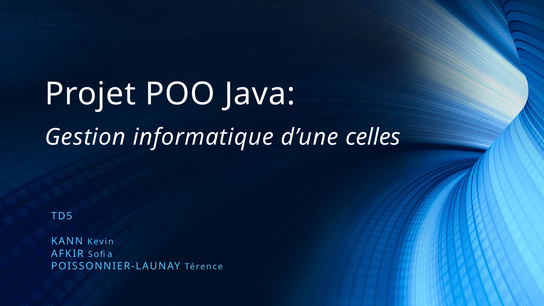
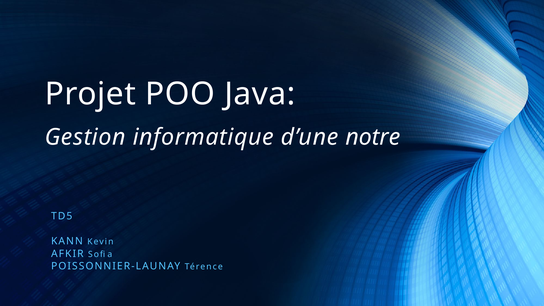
celles: celles -> notre
